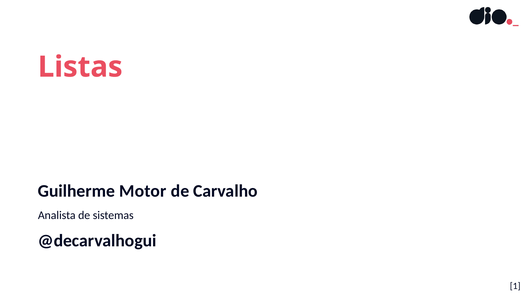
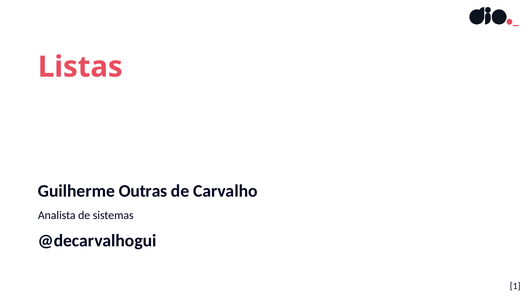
Motor: Motor -> Outras
